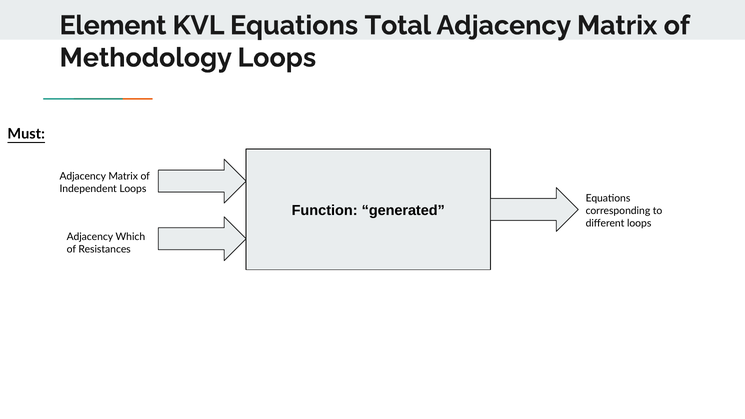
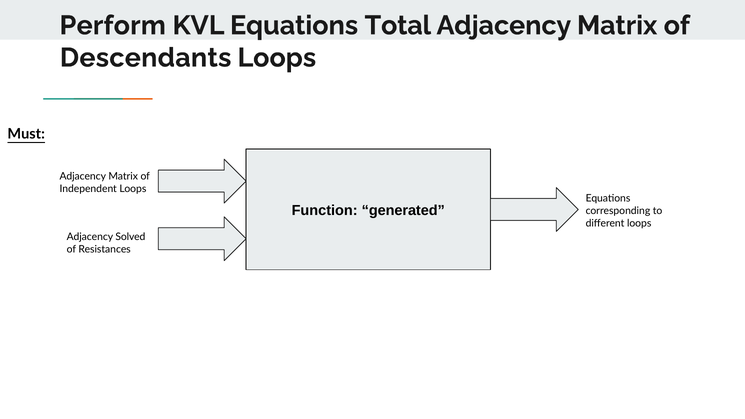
Element: Element -> Perform
Methodology: Methodology -> Descendants
Which: Which -> Solved
